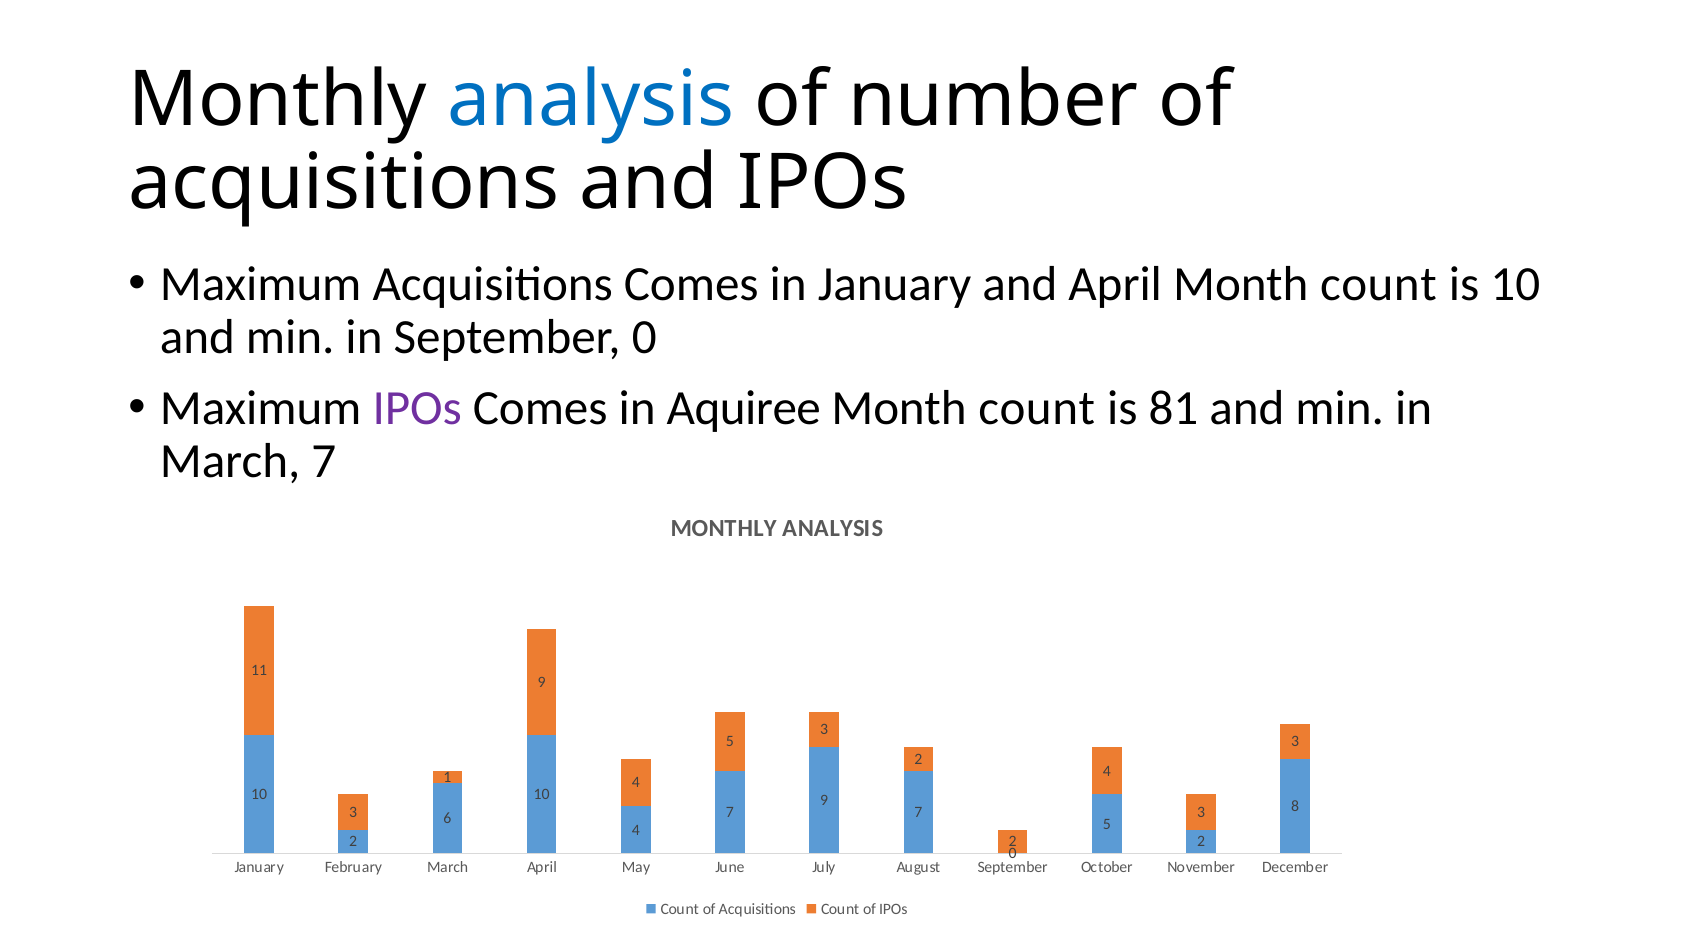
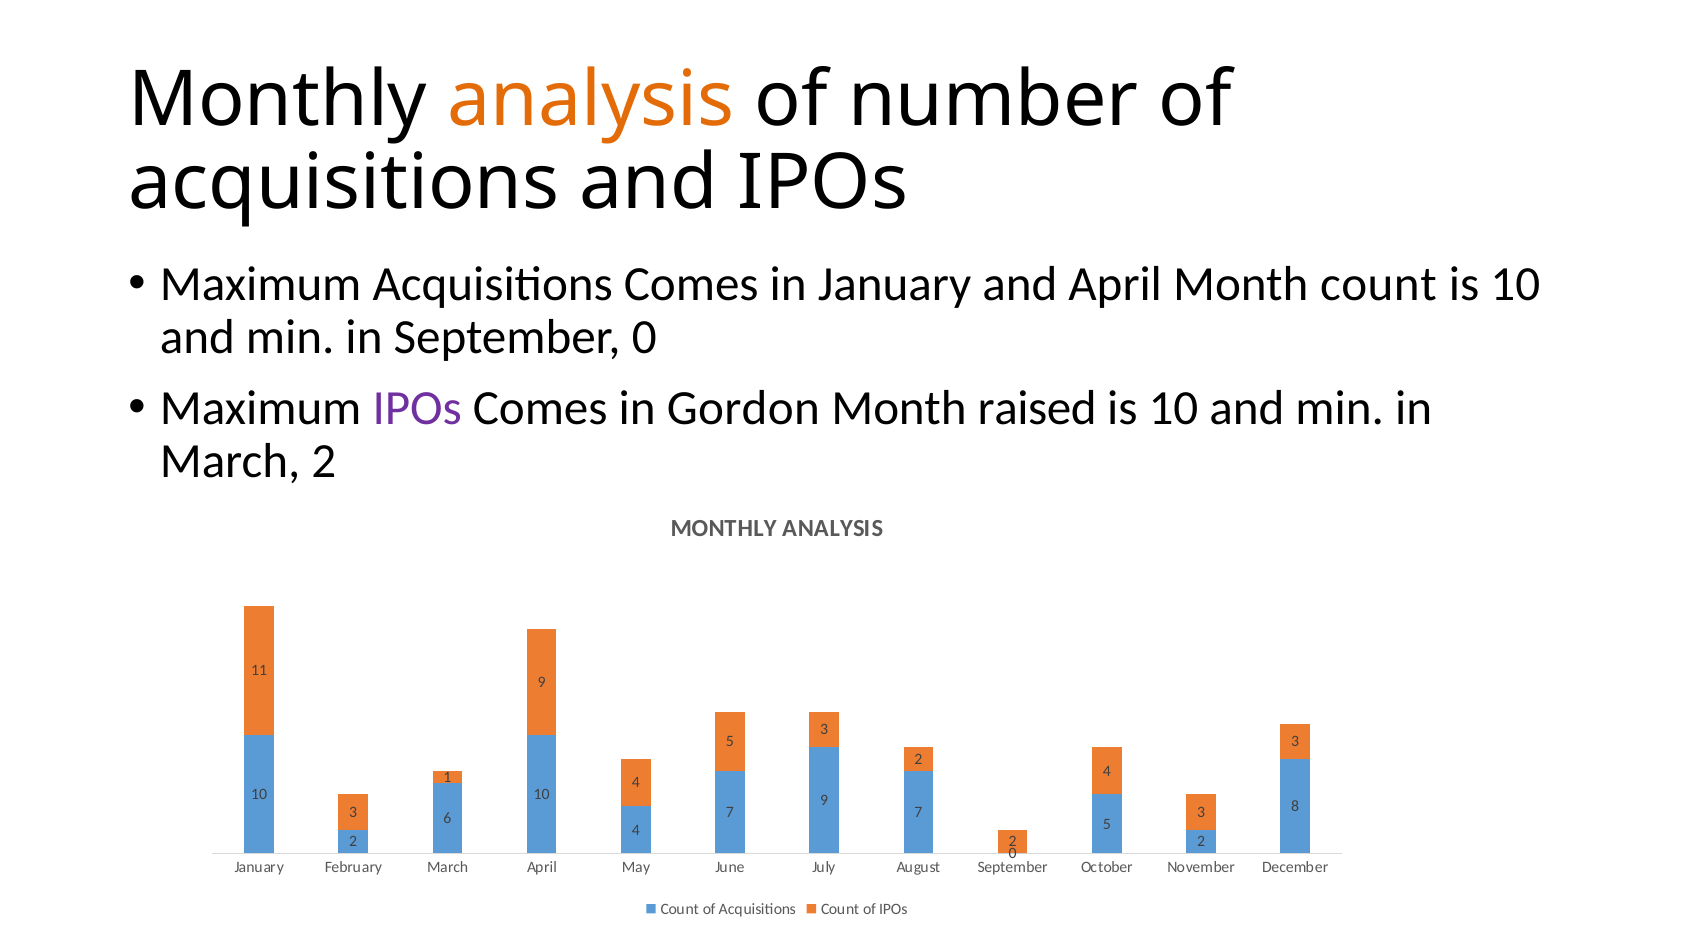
analysis at (591, 100) colour: blue -> orange
Aquiree: Aquiree -> Gordon
count at (1037, 408): count -> raised
81 at (1173, 408): 81 -> 10
March 7: 7 -> 2
